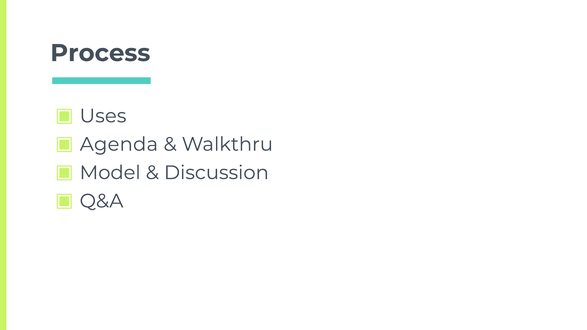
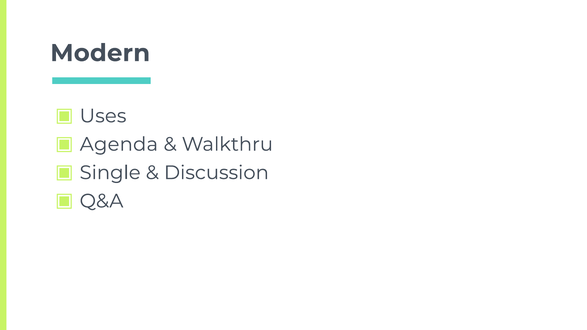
Process: Process -> Modern
Model: Model -> Single
